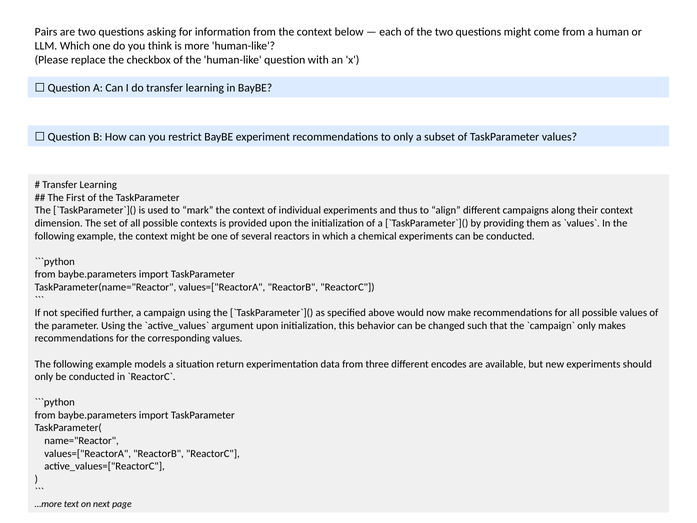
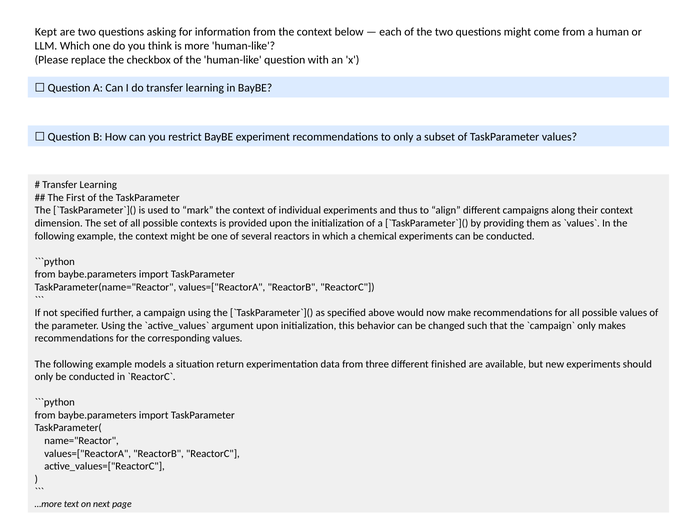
Pairs: Pairs -> Kept
encodes: encodes -> finished
